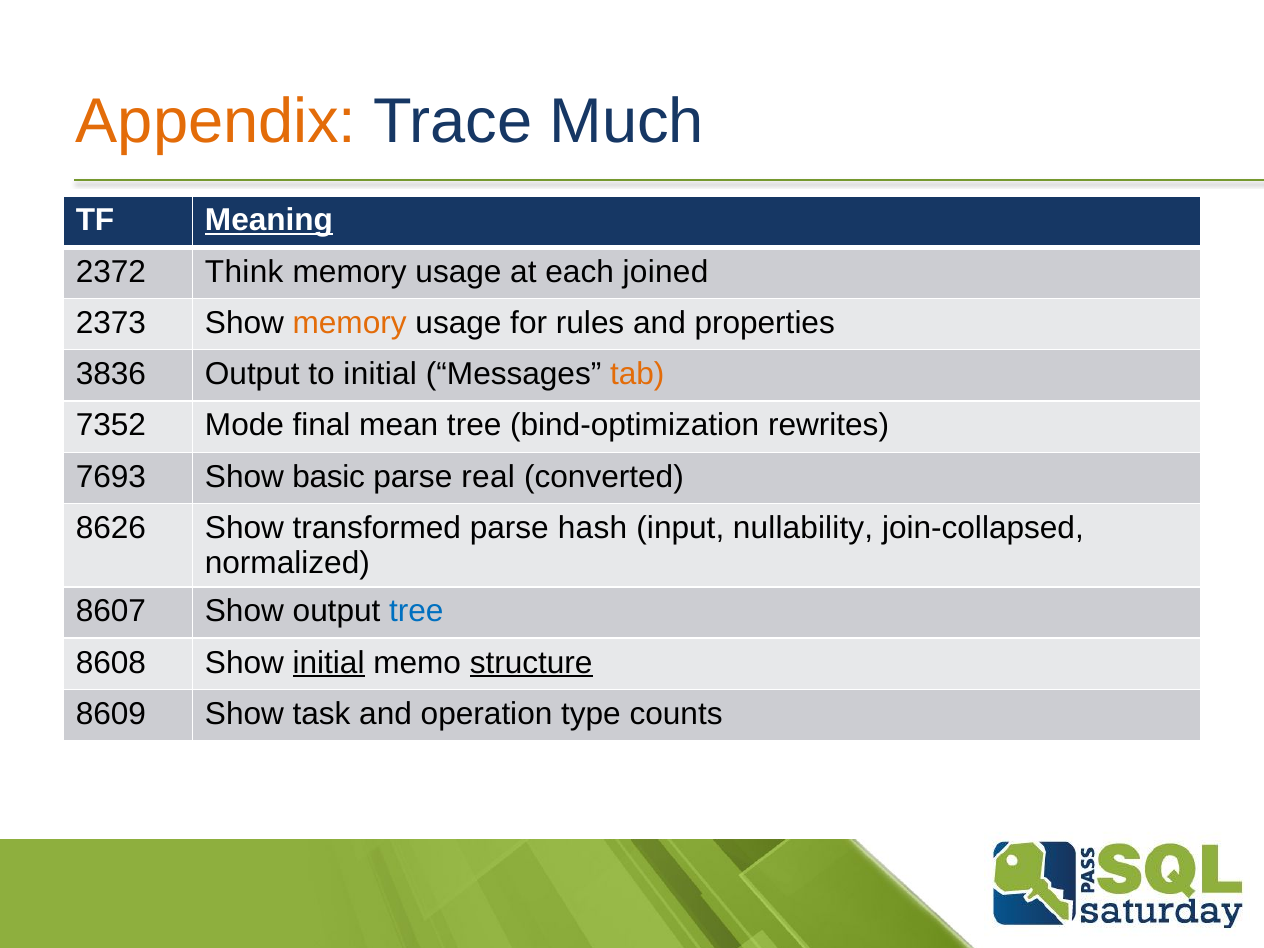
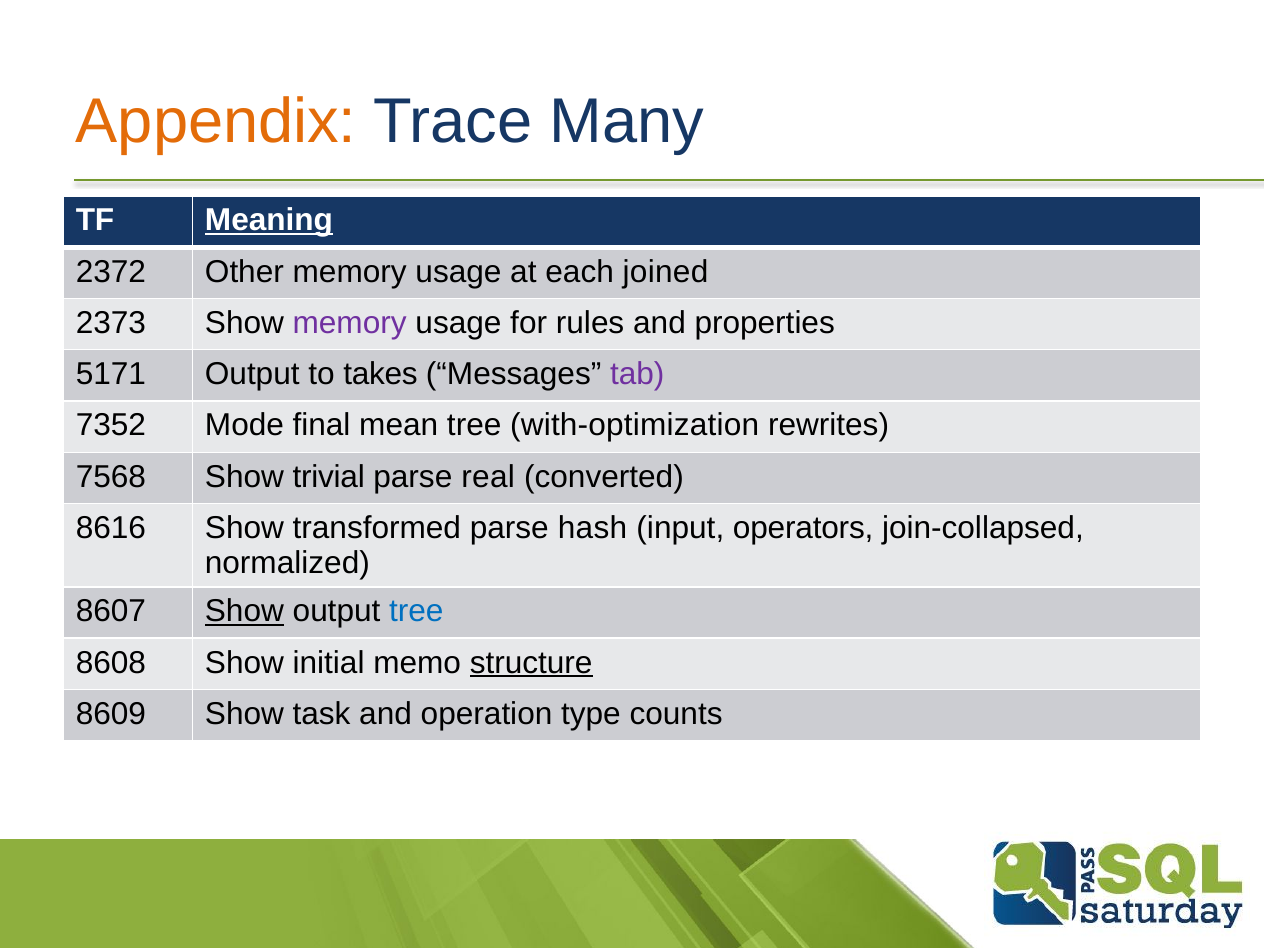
Much: Much -> Many
Think: Think -> Other
memory at (350, 323) colour: orange -> purple
3836: 3836 -> 5171
to initial: initial -> takes
tab colour: orange -> purple
bind-optimization: bind-optimization -> with-optimization
7693: 7693 -> 7568
basic: basic -> trivial
8626: 8626 -> 8616
nullability: nullability -> operators
Show at (244, 612) underline: none -> present
initial at (329, 663) underline: present -> none
